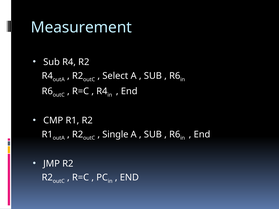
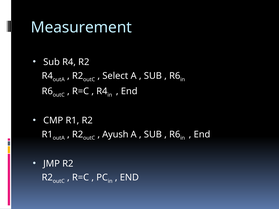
Single: Single -> Ayush
